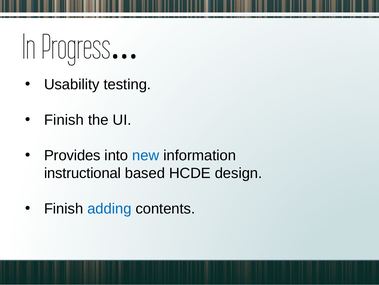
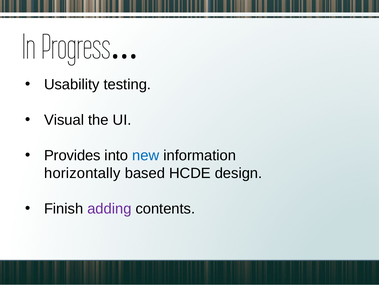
Finish at (64, 120): Finish -> Visual
instructional: instructional -> horizontally
adding colour: blue -> purple
